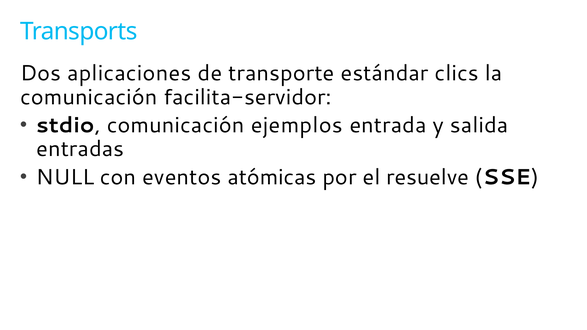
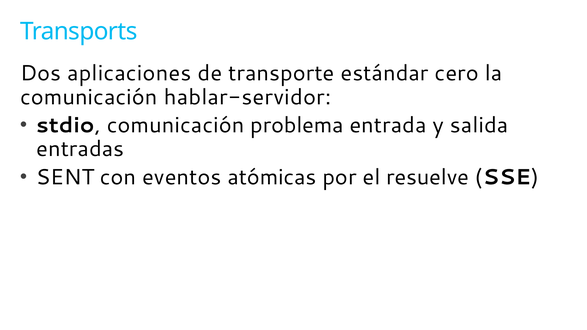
clics: clics -> cero
facilita-servidor: facilita-servidor -> hablar-servidor
ejemplos: ejemplos -> problema
NULL: NULL -> SENT
